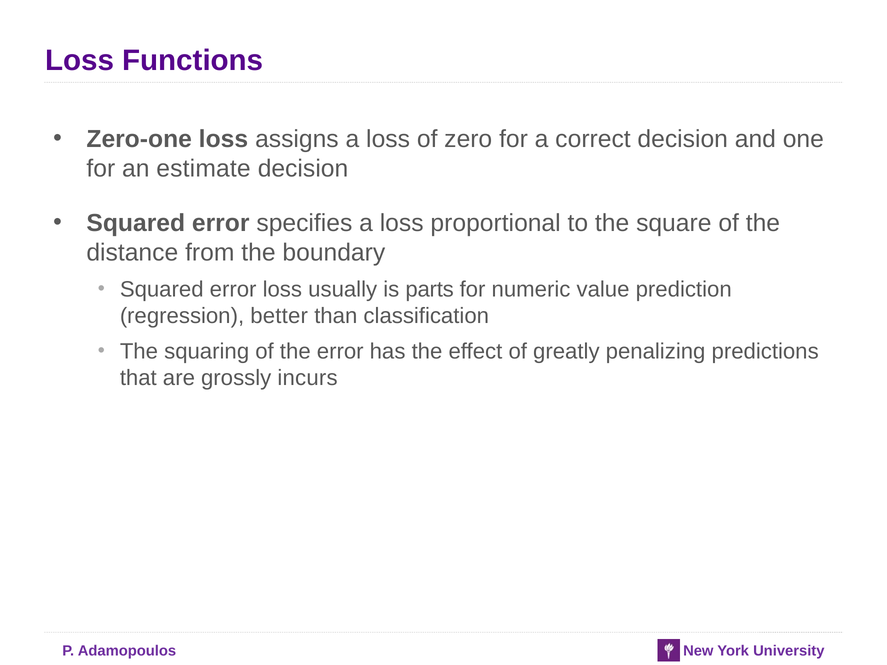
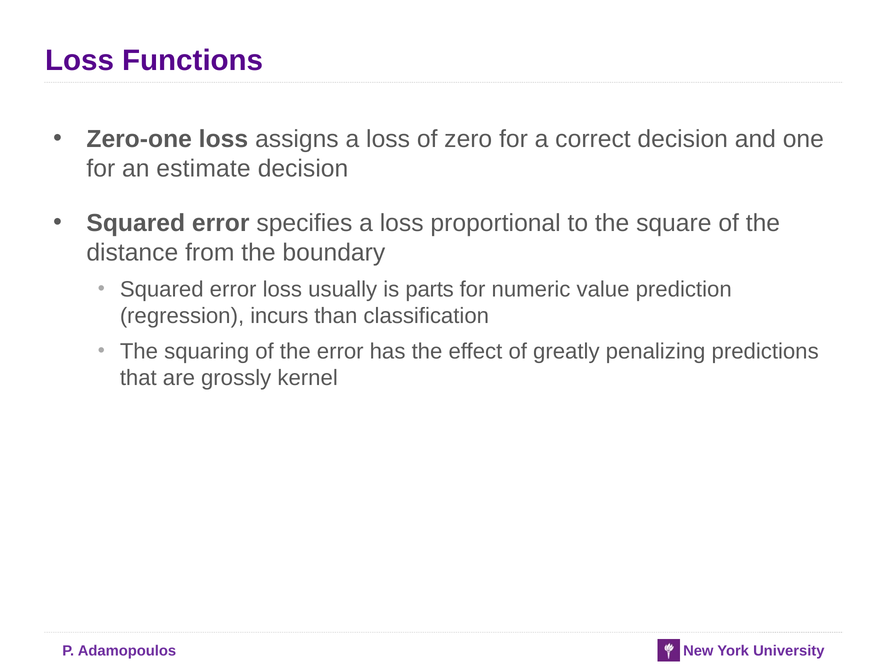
better: better -> incurs
incurs: incurs -> kernel
